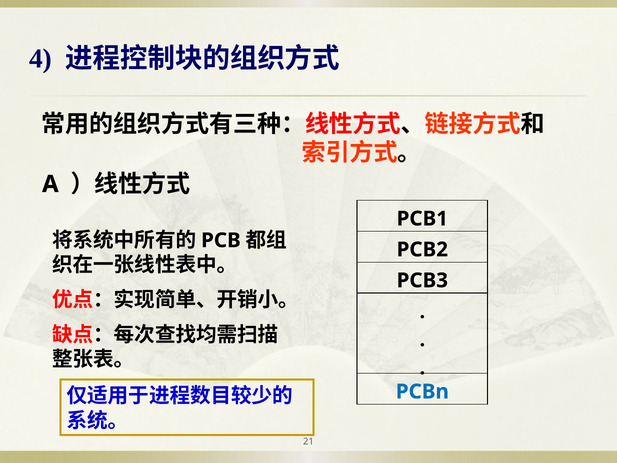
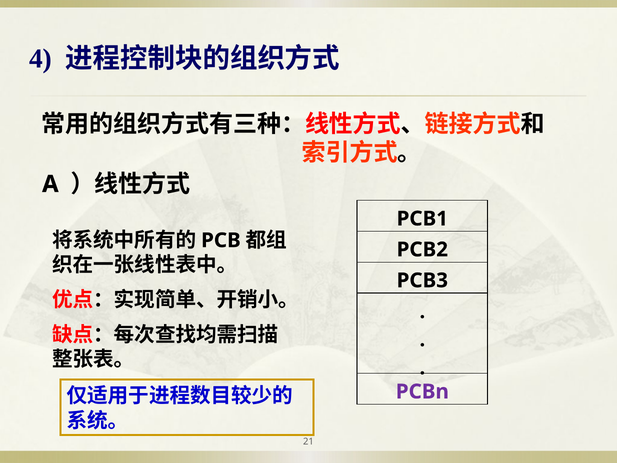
PCBn colour: blue -> purple
